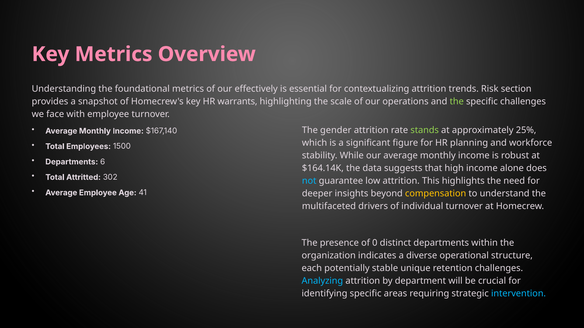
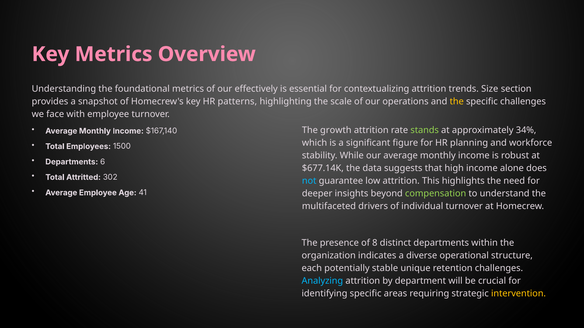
Risk: Risk -> Size
warrants: warrants -> patterns
the at (457, 102) colour: light green -> yellow
gender: gender -> growth
25%: 25% -> 34%
$164.14K: $164.14K -> $677.14K
compensation colour: yellow -> light green
0: 0 -> 8
intervention colour: light blue -> yellow
